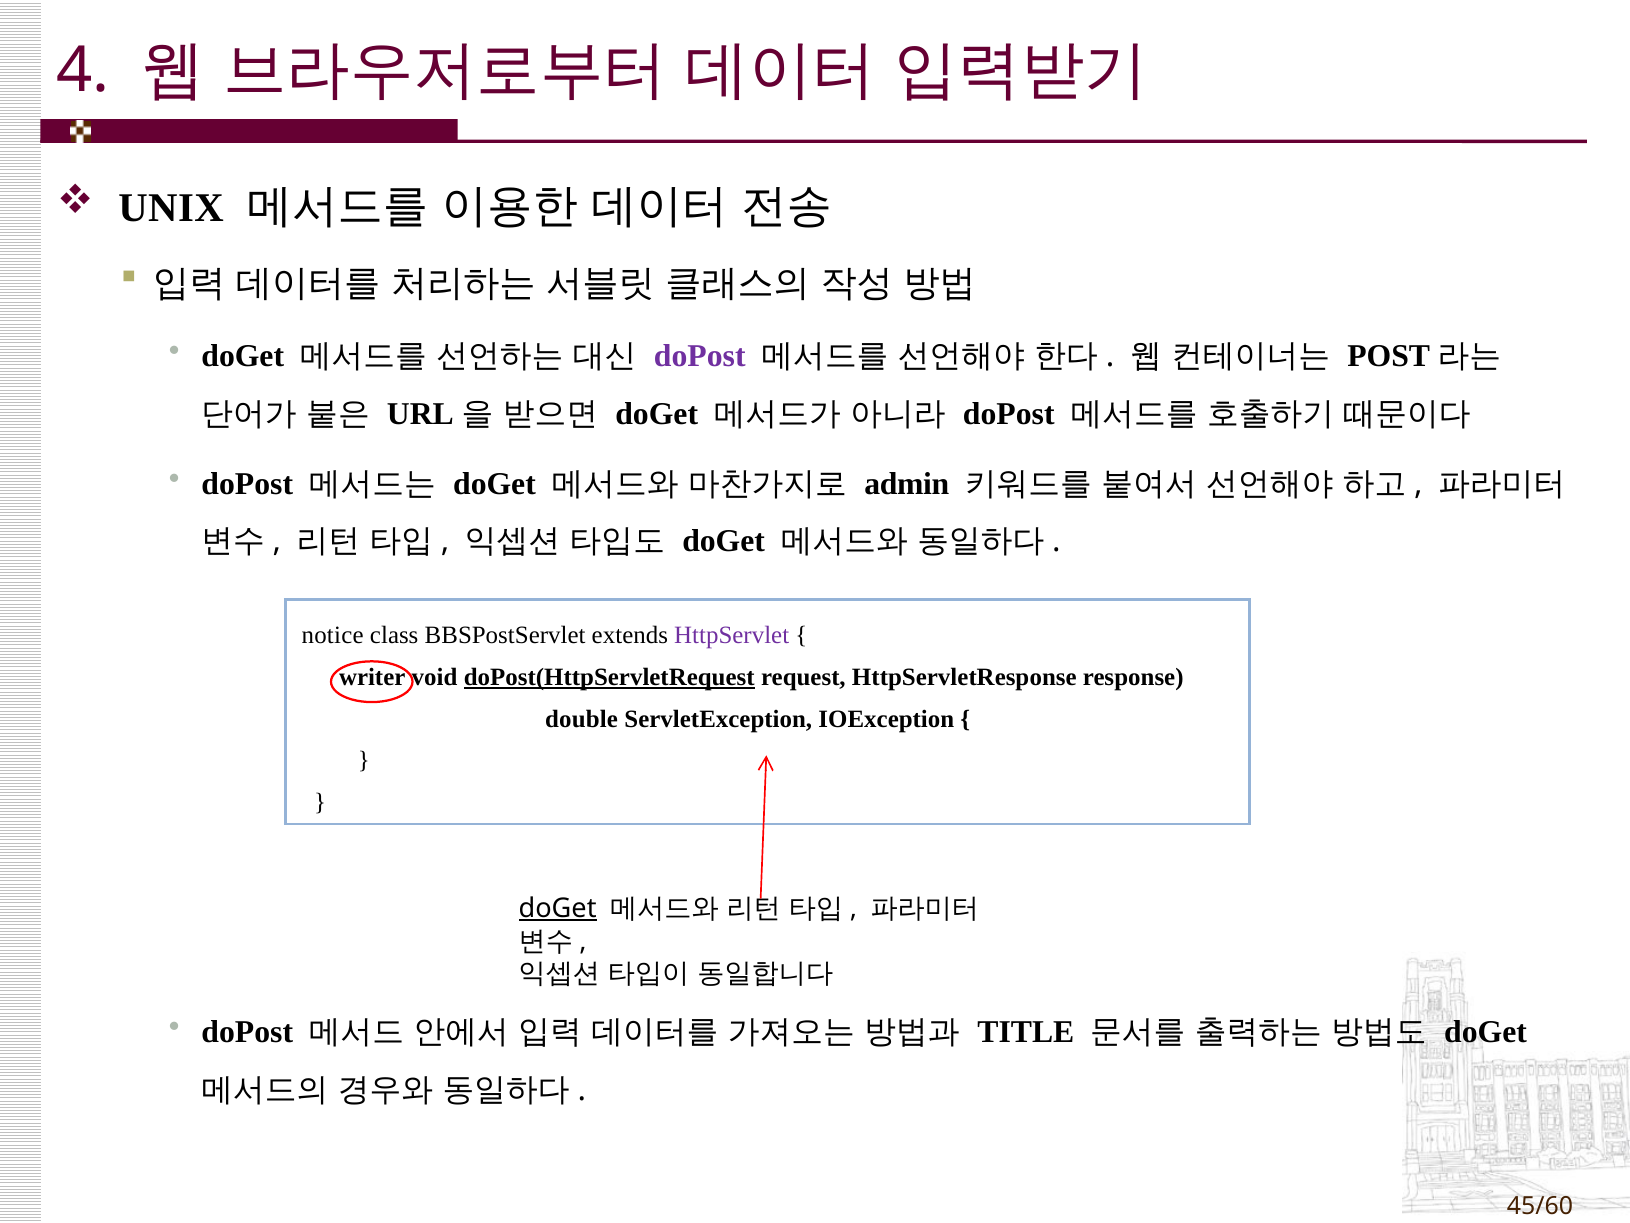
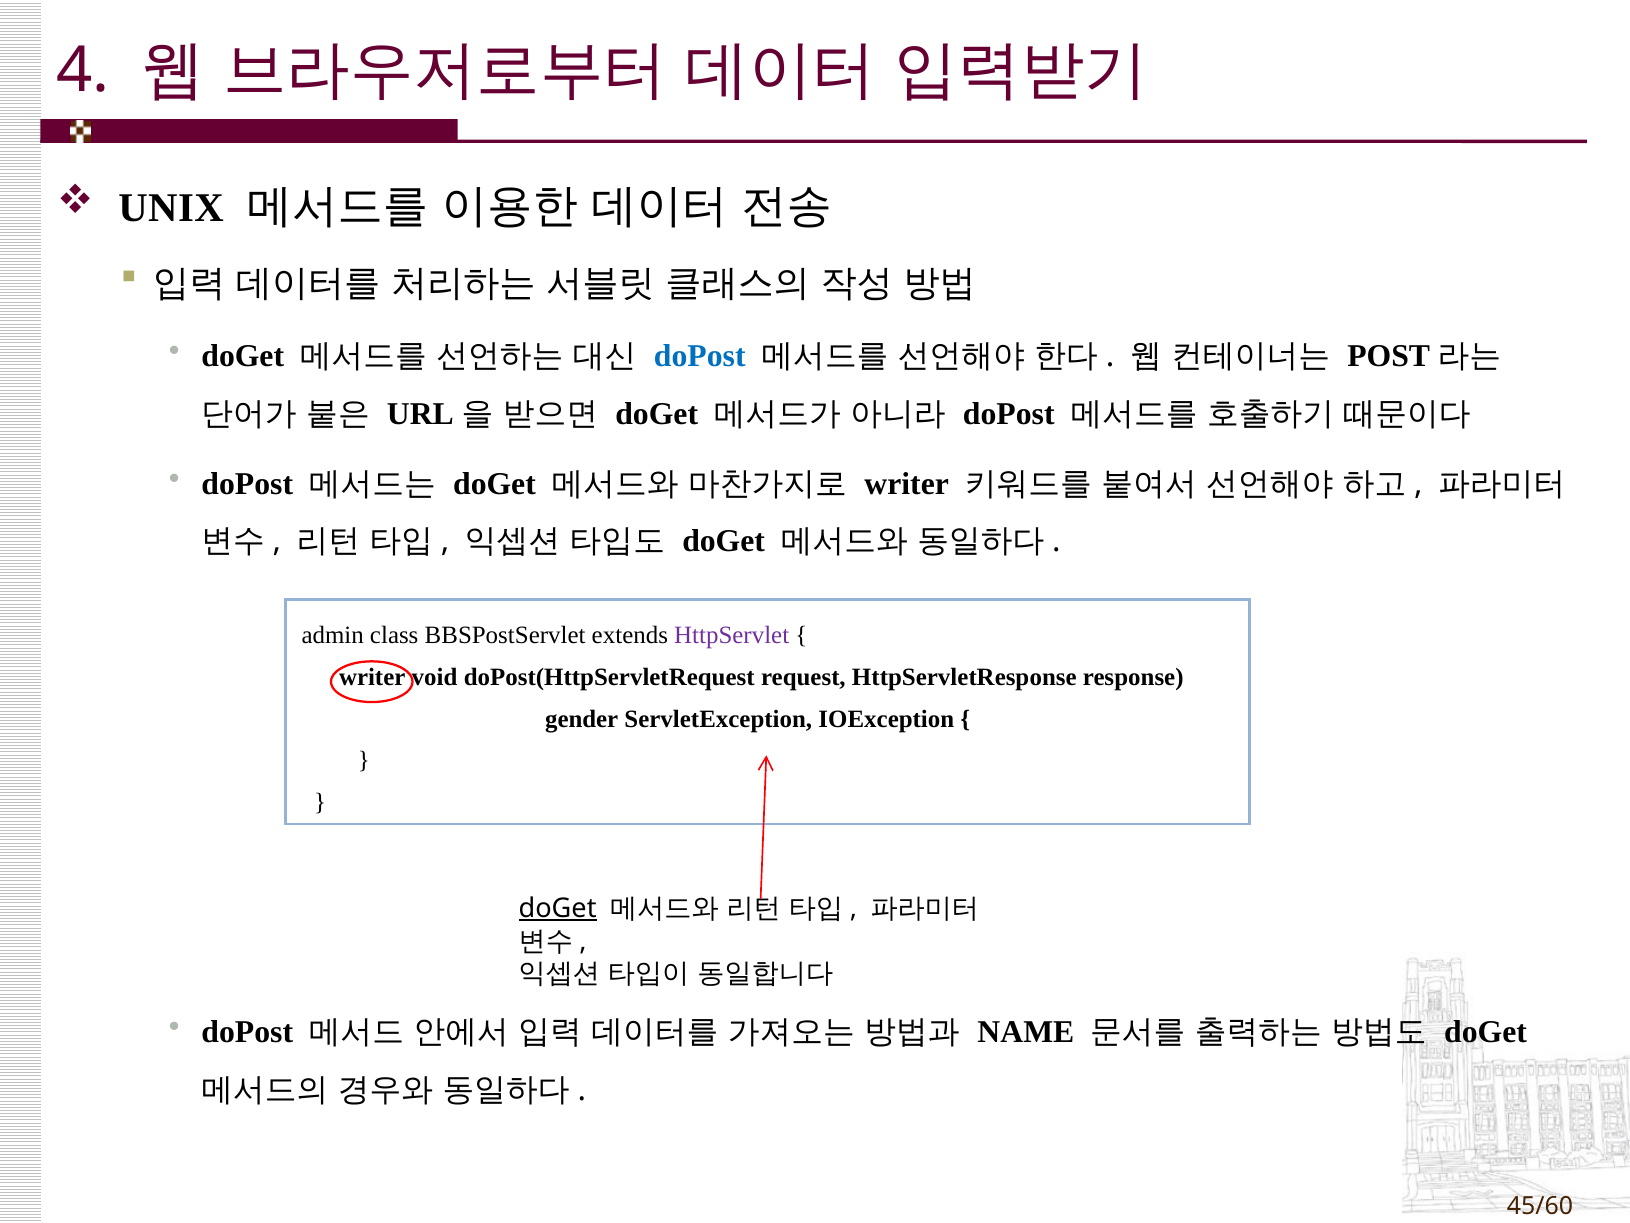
doPost at (700, 356) colour: purple -> blue
admin at (907, 484): admin -> writer
notice: notice -> admin
doPost(HttpServletRequest underline: present -> none
double: double -> gender
TITLE: TITLE -> NAME
